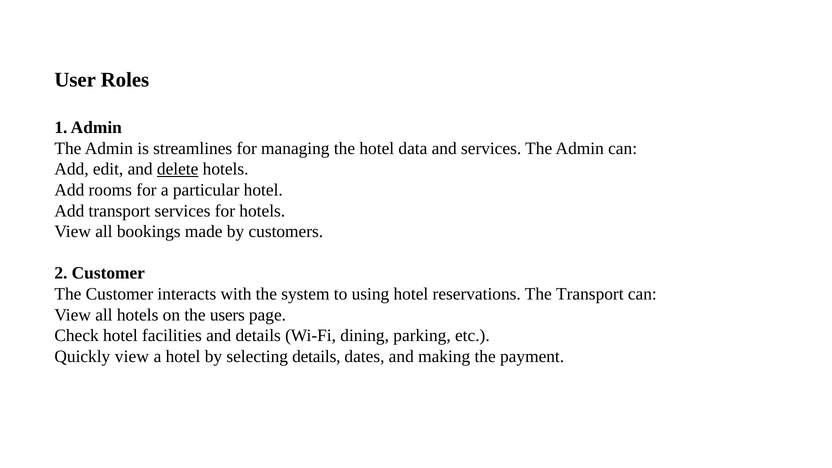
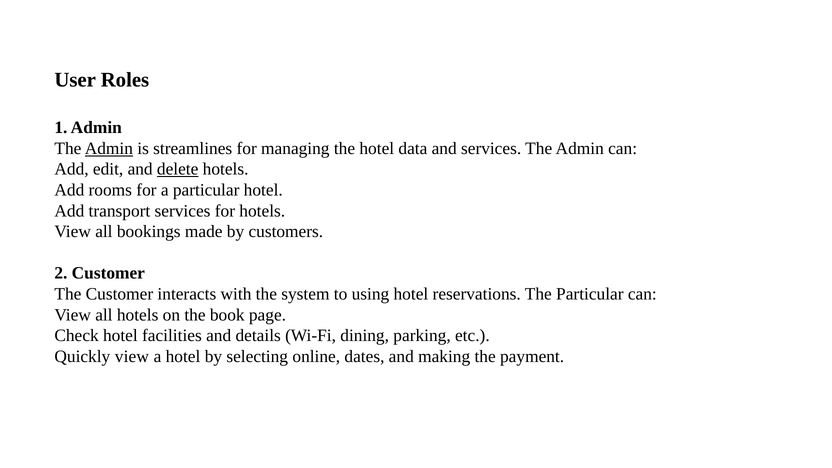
Admin at (109, 148) underline: none -> present
The Transport: Transport -> Particular
users: users -> book
selecting details: details -> online
